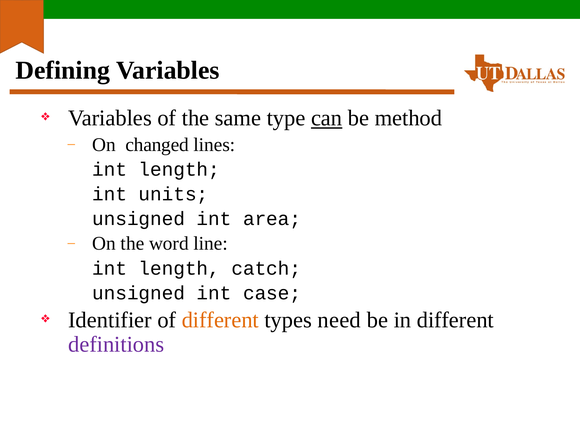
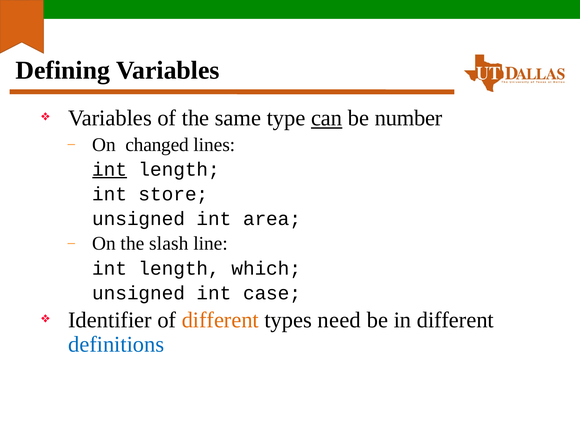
method: method -> number
int at (110, 169) underline: none -> present
units: units -> store
word: word -> slash
catch: catch -> which
definitions colour: purple -> blue
